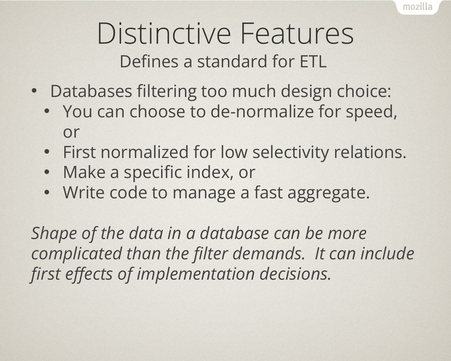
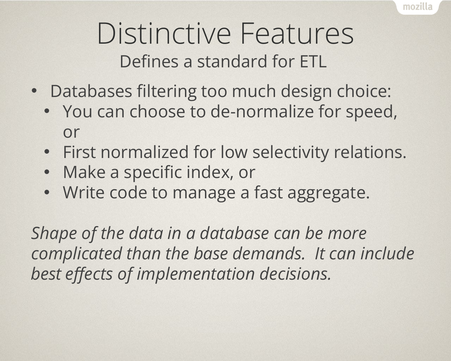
filter: filter -> base
first at (46, 274): first -> best
